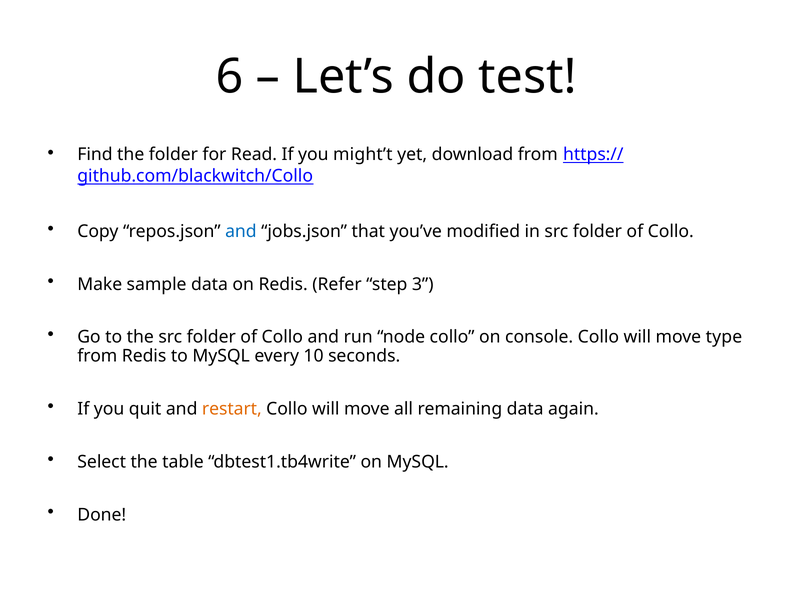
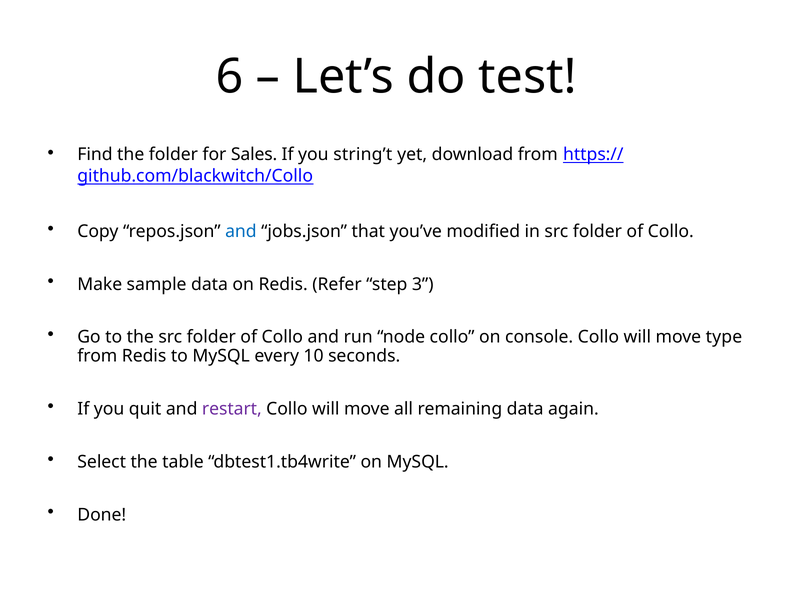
Read: Read -> Sales
might’t: might’t -> string’t
restart colour: orange -> purple
